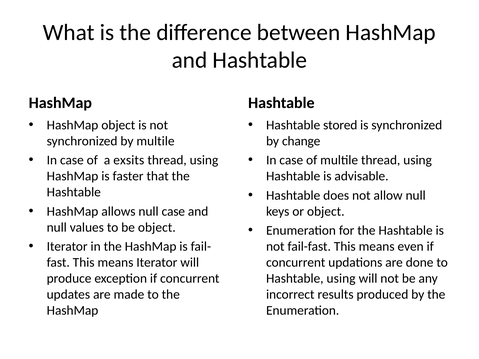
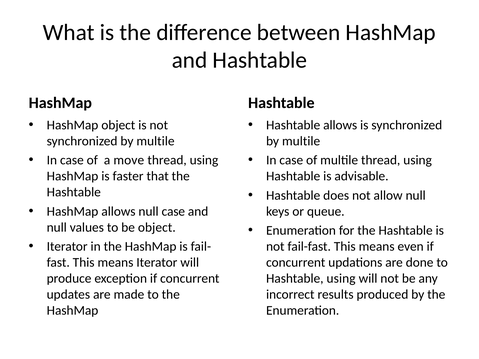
Hashtable stored: stored -> allows
change at (301, 141): change -> multile
exsits: exsits -> move
or object: object -> queue
